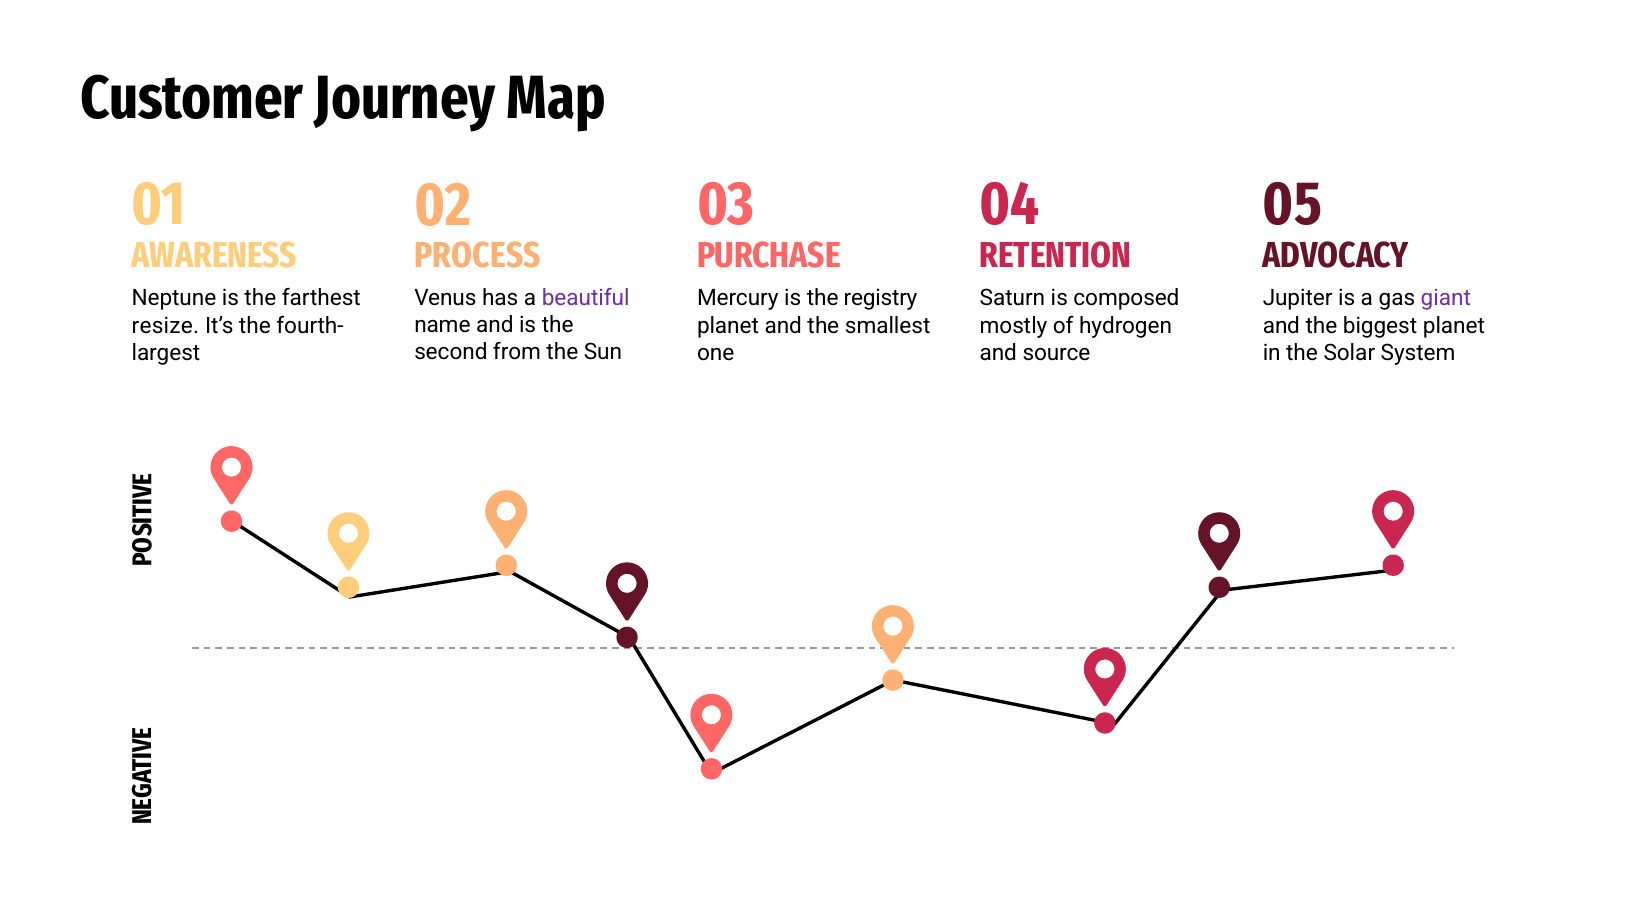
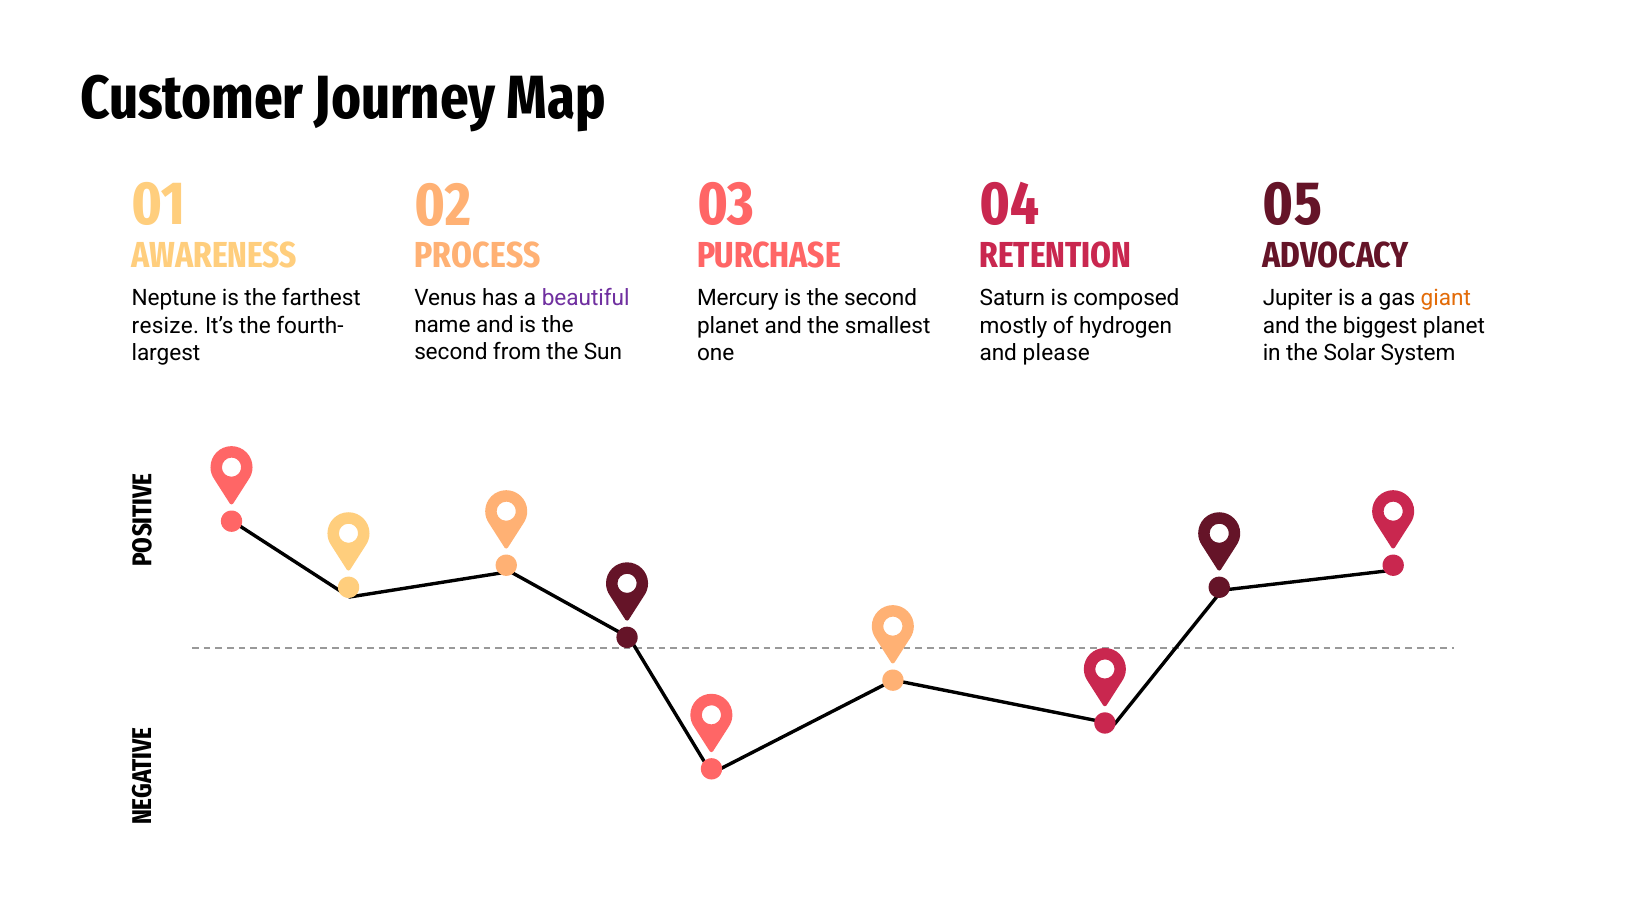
Mercury is the registry: registry -> second
giant colour: purple -> orange
source: source -> please
